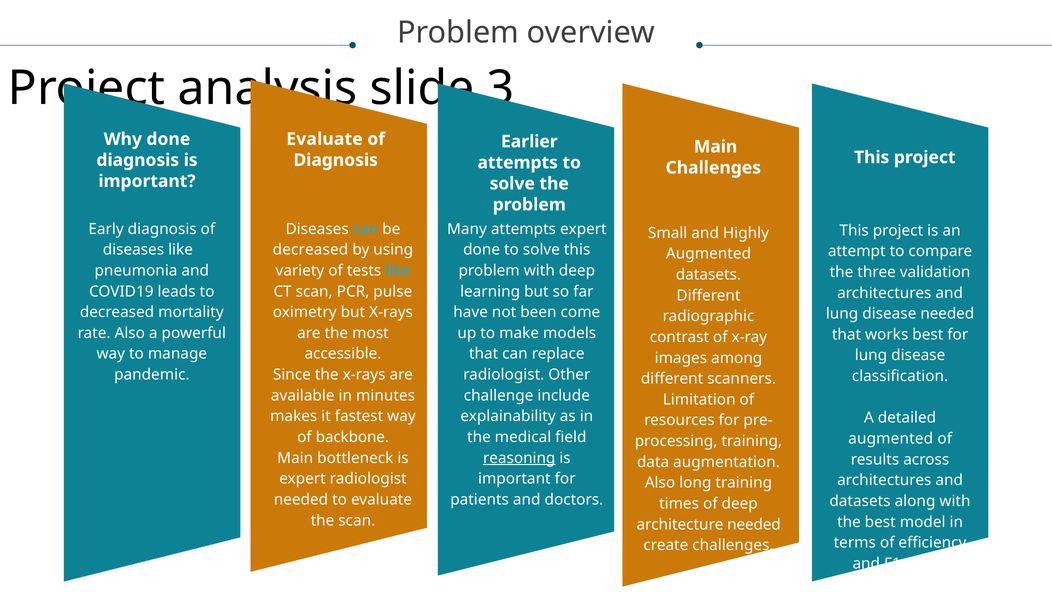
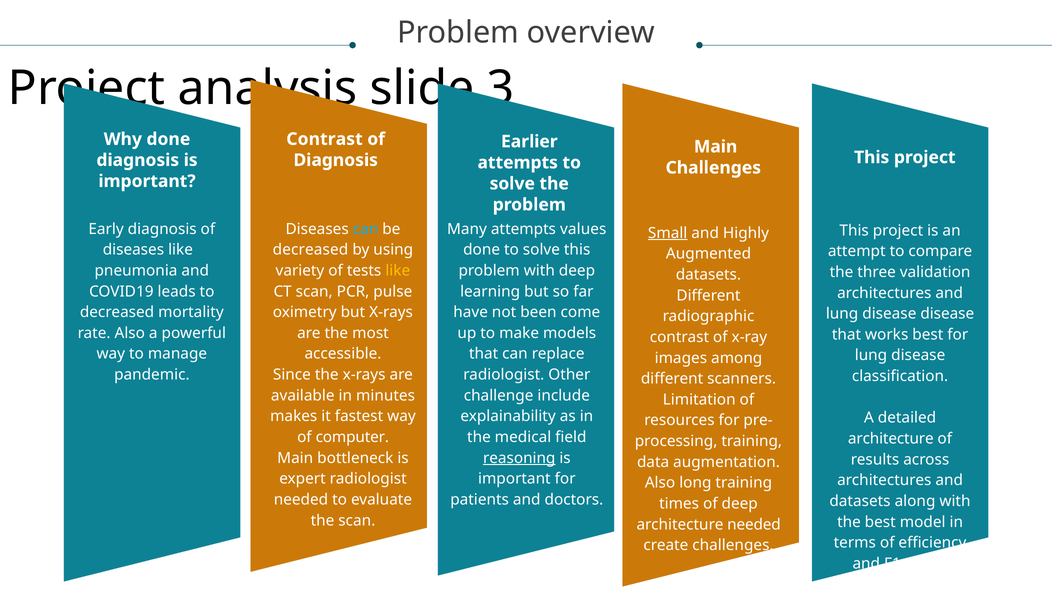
Evaluate at (324, 139): Evaluate -> Contrast
attempts expert: expert -> values
Small underline: none -> present
like at (398, 271) colour: light blue -> yellow
disease needed: needed -> disease
backbone: backbone -> computer
augmented at (891, 439): augmented -> architecture
